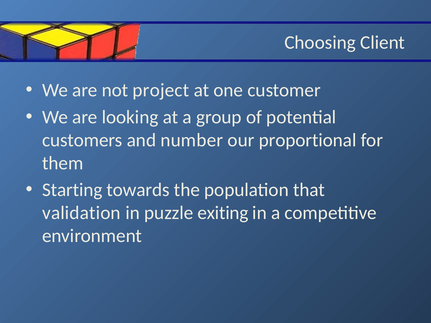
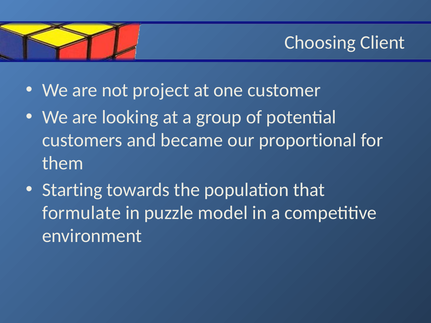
number: number -> became
validation: validation -> formulate
exiting: exiting -> model
